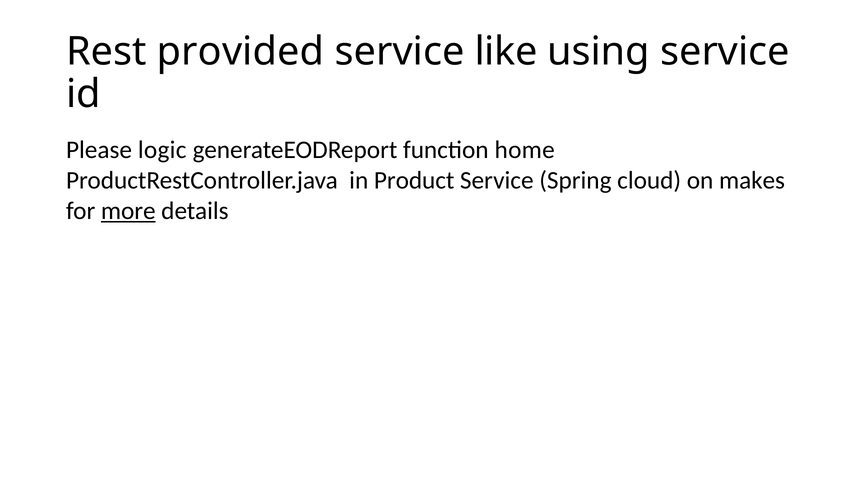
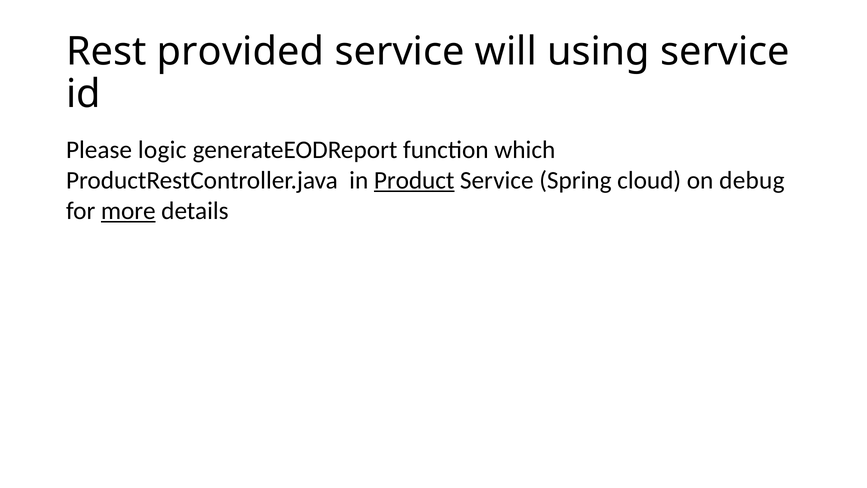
like: like -> will
home: home -> which
Product underline: none -> present
makes: makes -> debug
